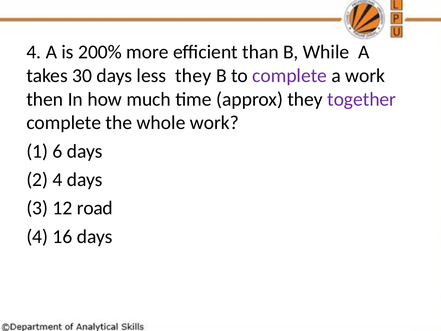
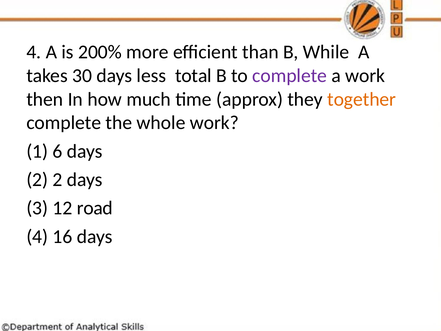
less they: they -> total
together colour: purple -> orange
2 4: 4 -> 2
